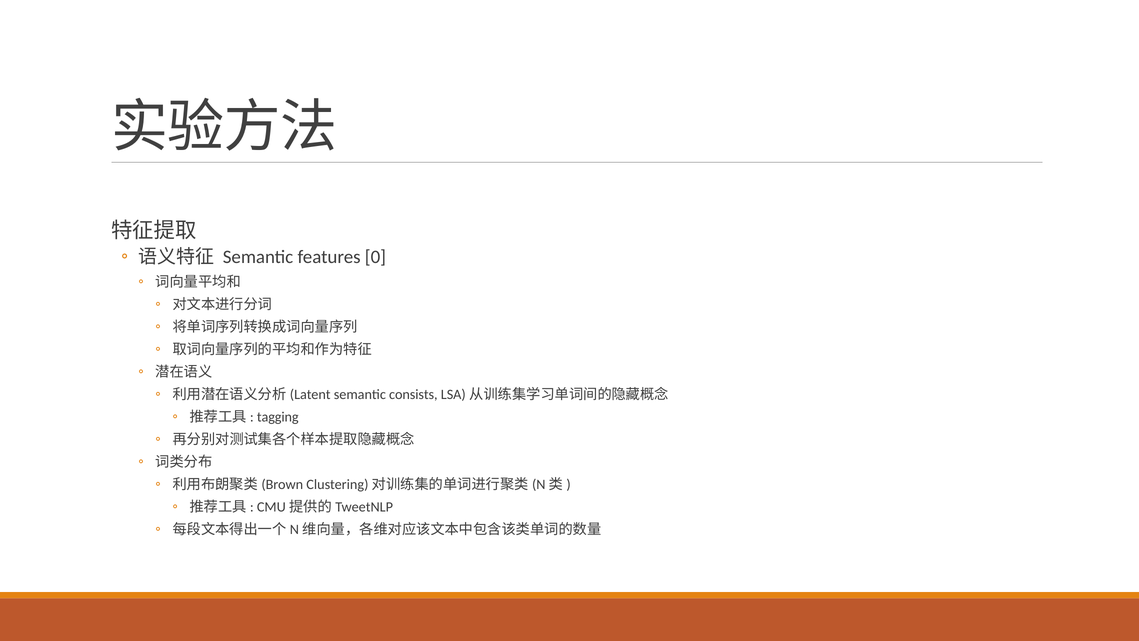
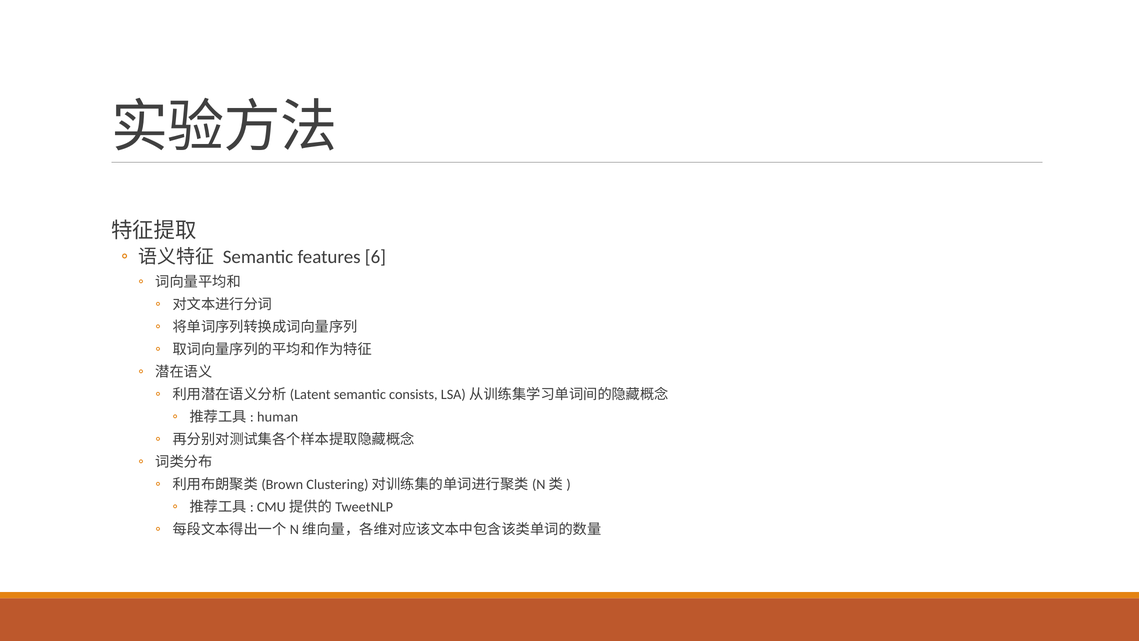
0: 0 -> 6
tagging: tagging -> human
